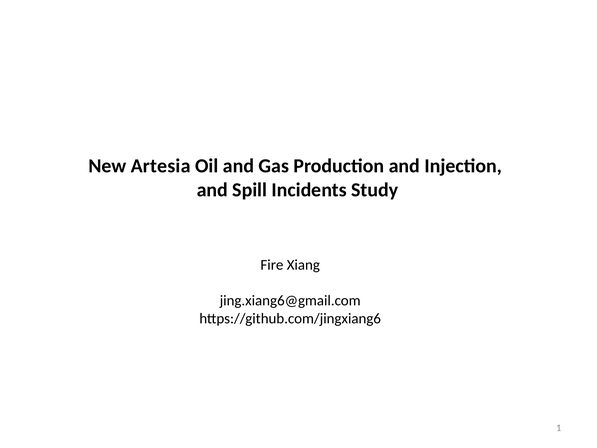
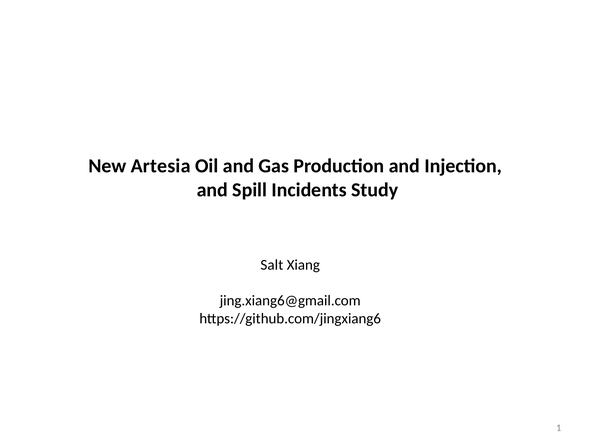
Fire: Fire -> Salt
